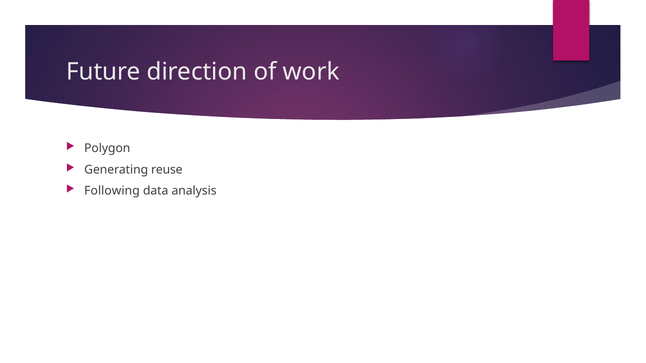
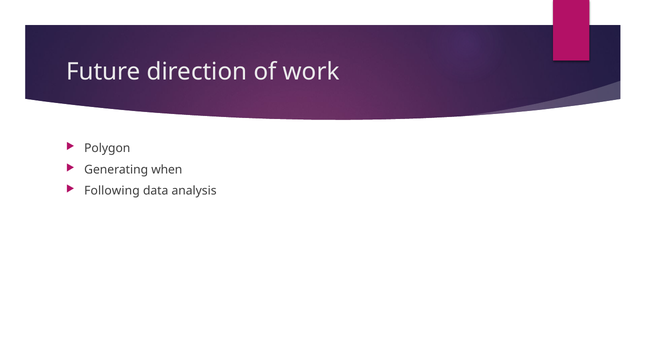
reuse: reuse -> when
